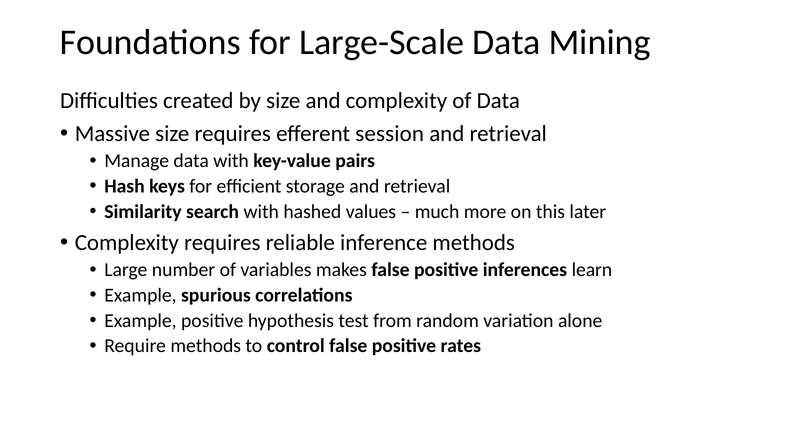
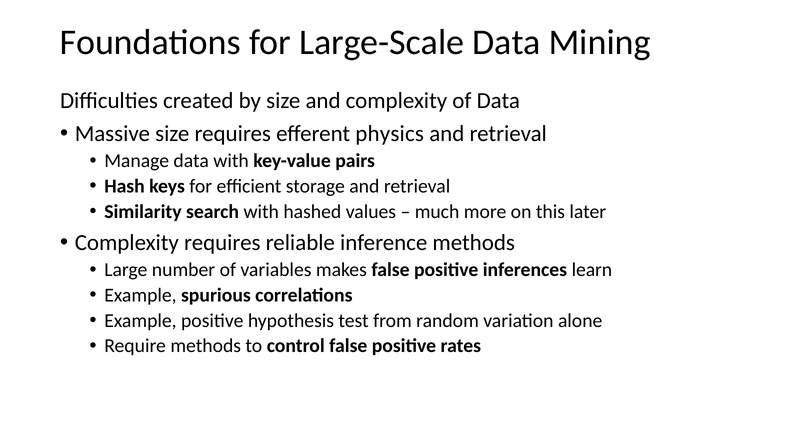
session: session -> physics
